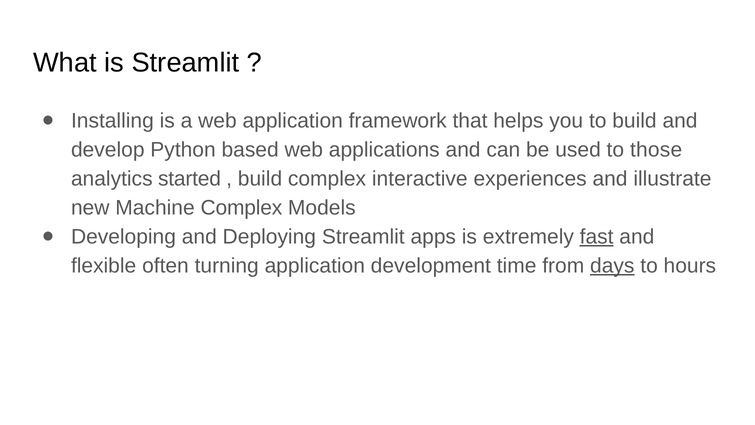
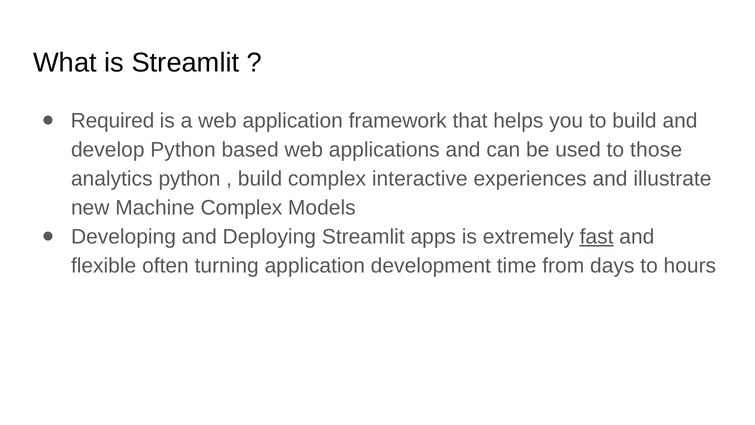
Installing: Installing -> Required
analytics started: started -> python
days underline: present -> none
